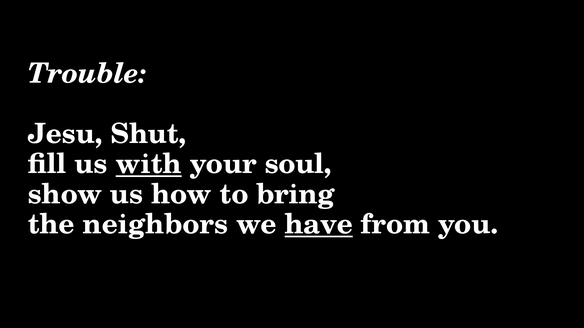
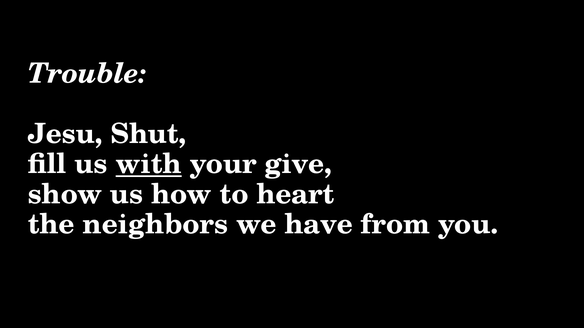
soul: soul -> give
bring: bring -> heart
have underline: present -> none
